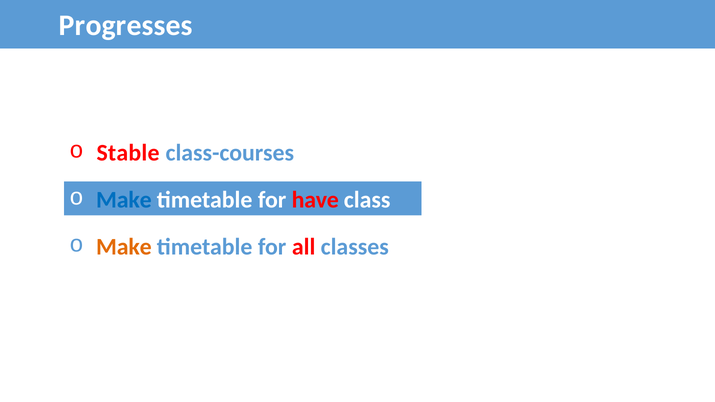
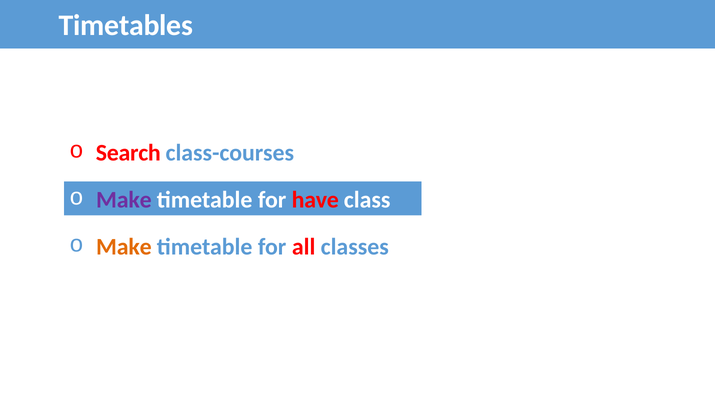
Progresses: Progresses -> Timetables
Stable: Stable -> Search
Make at (124, 200) colour: blue -> purple
